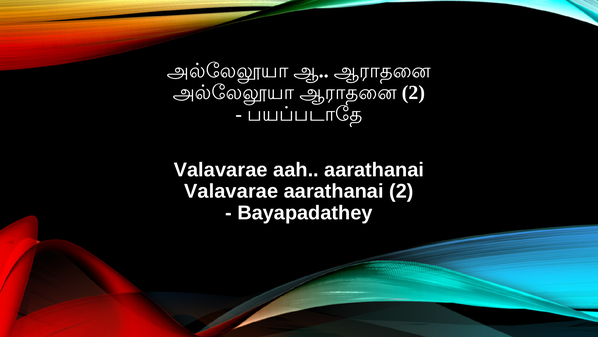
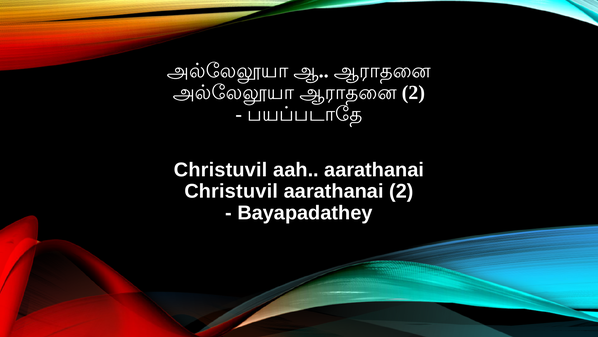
Valavarae at (221, 169): Valavarae -> Christuvil
Valavarae at (231, 191): Valavarae -> Christuvil
